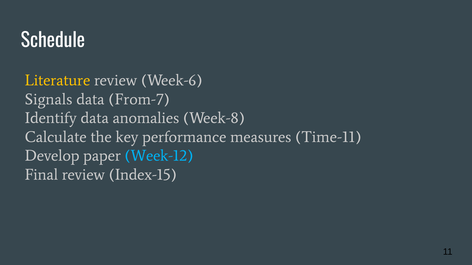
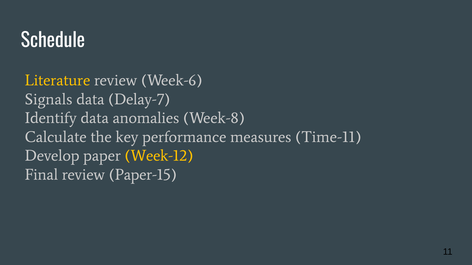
From-7: From-7 -> Delay-7
Week-12 colour: light blue -> yellow
Index-15: Index-15 -> Paper-15
